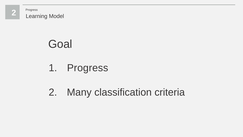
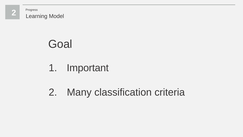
Progress at (88, 68): Progress -> Important
